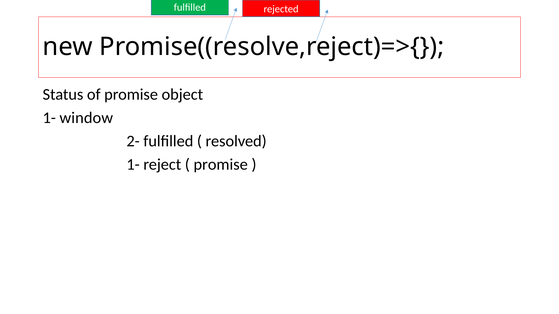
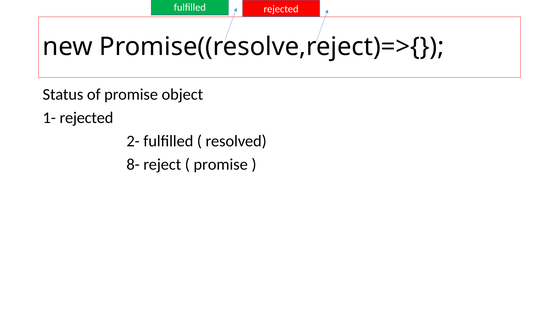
1- window: window -> rejected
1- at (133, 165): 1- -> 8-
